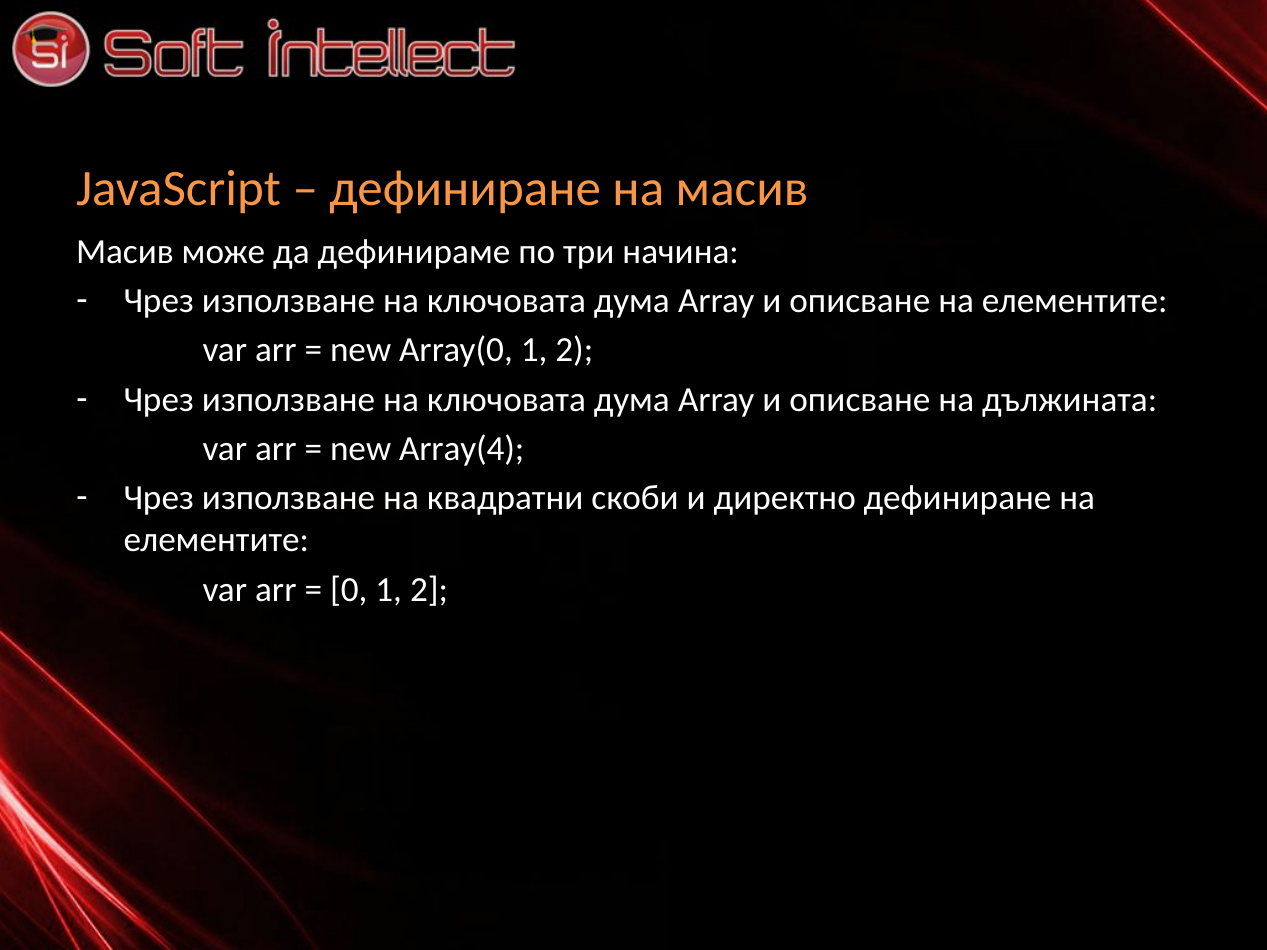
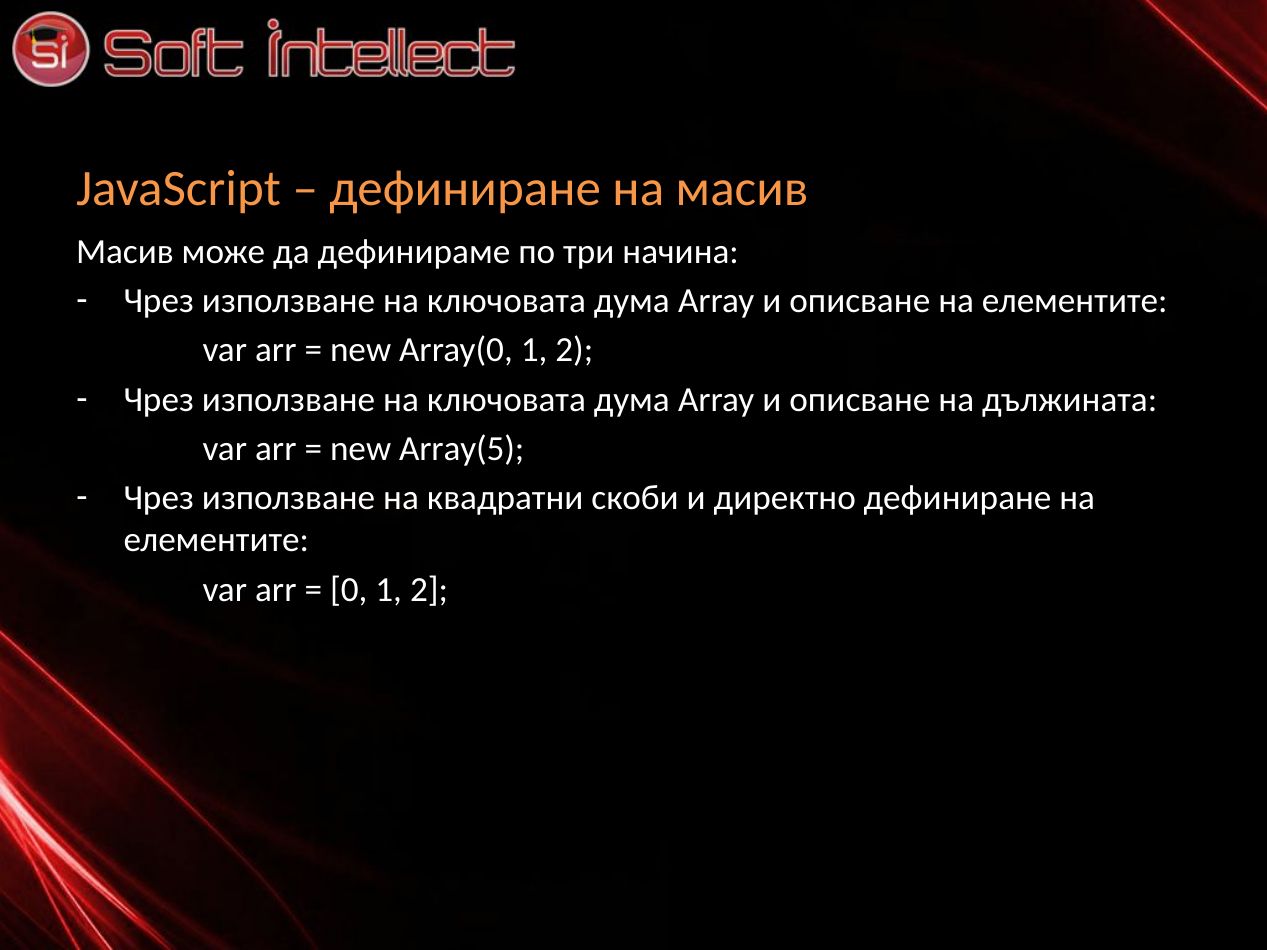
Array(4: Array(4 -> Array(5
